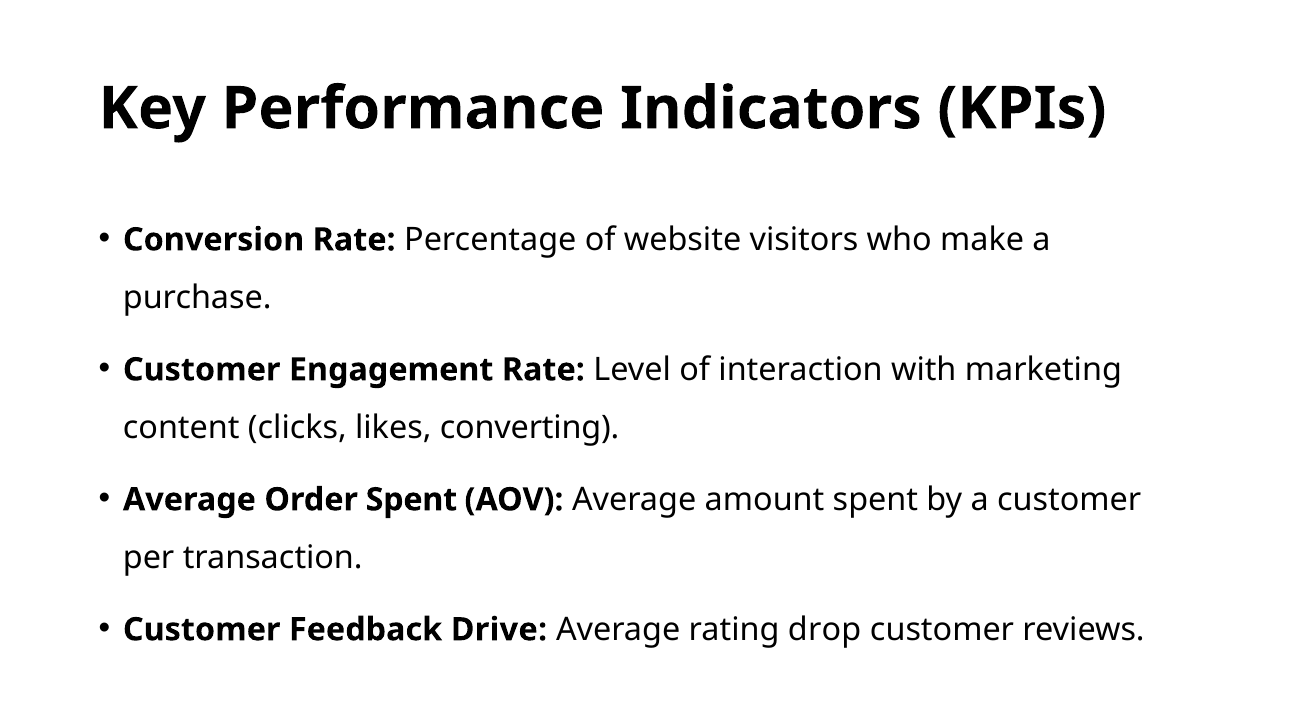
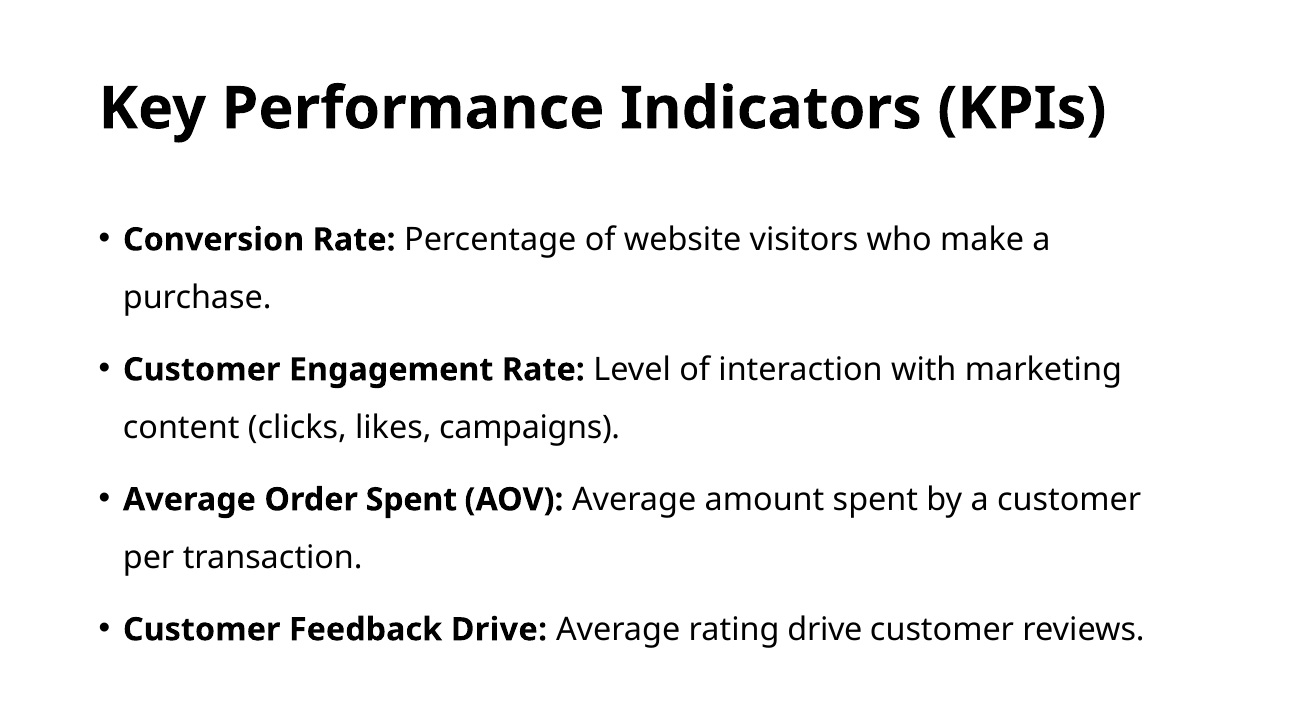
converting: converting -> campaigns
rating drop: drop -> drive
